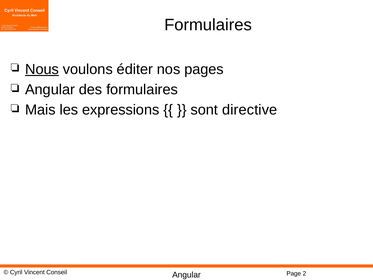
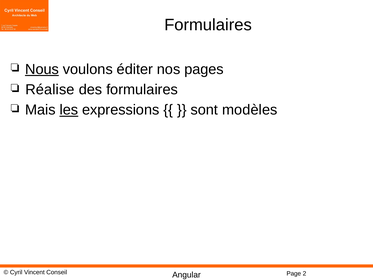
Angular at (50, 90): Angular -> Réalise
les underline: none -> present
directive: directive -> modèles
